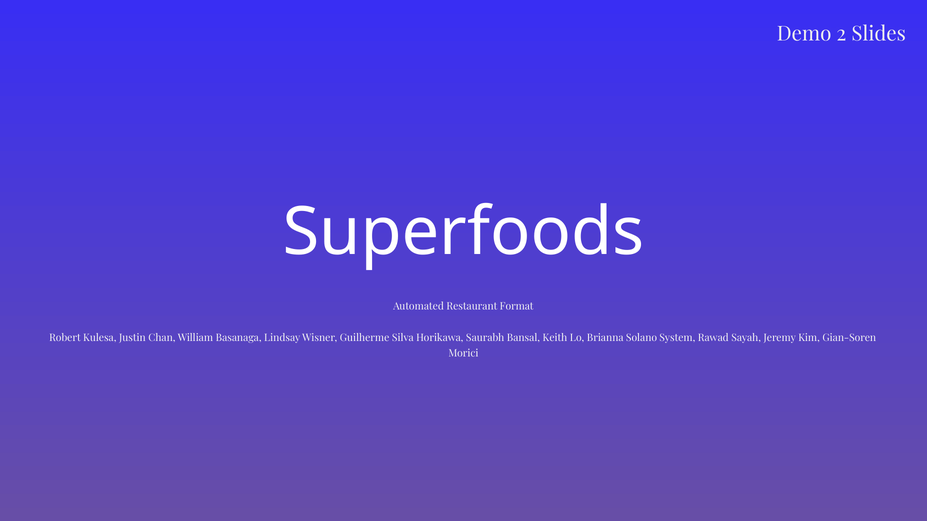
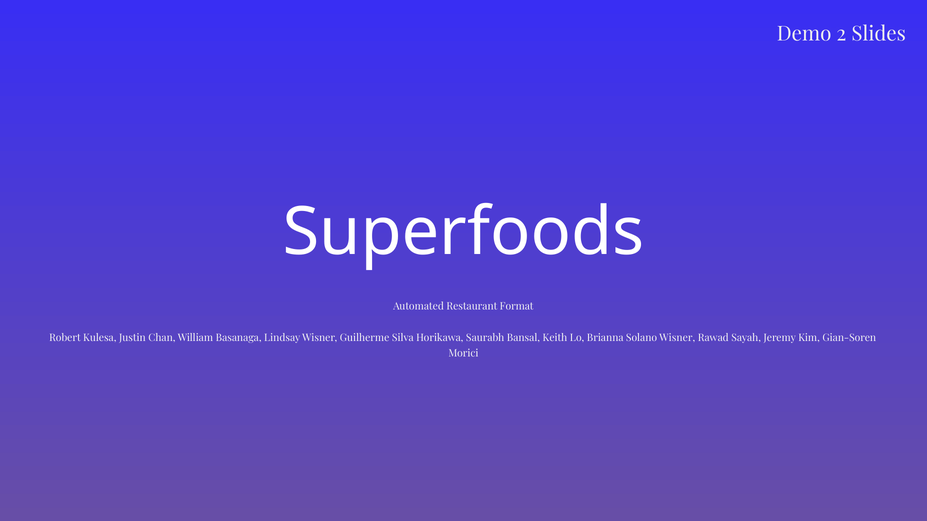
Solano System: System -> Wisner
